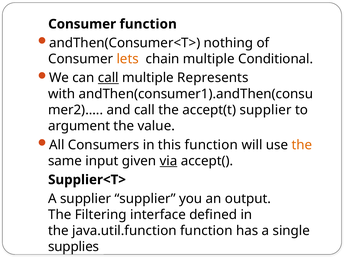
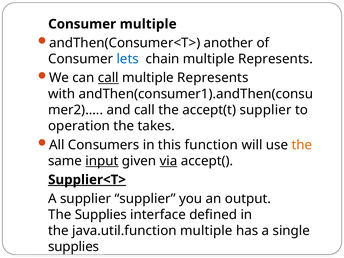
Consumer function: function -> multiple
nothing: nothing -> another
lets colour: orange -> blue
chain multiple Conditional: Conditional -> Represents
argument: argument -> operation
value: value -> takes
input underline: none -> present
Supplier<T> underline: none -> present
The Filtering: Filtering -> Supplies
java.util.function function: function -> multiple
